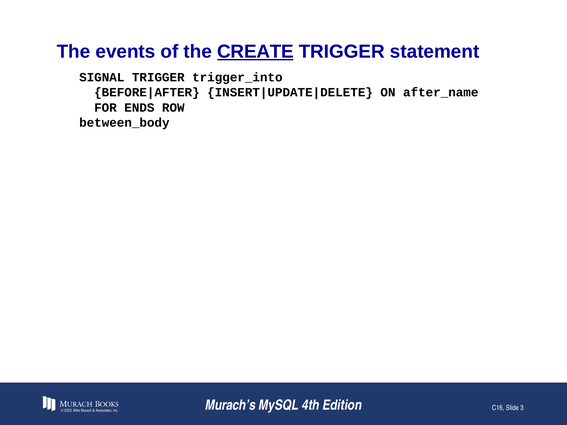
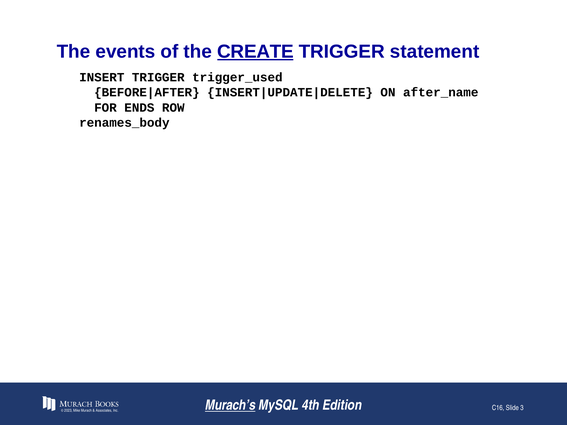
SIGNAL: SIGNAL -> INSERT
trigger_into: trigger_into -> trigger_used
between_body: between_body -> renames_body
Murach’s underline: none -> present
